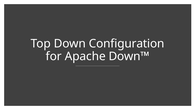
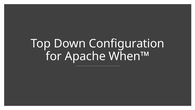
Down™: Down™ -> When™
